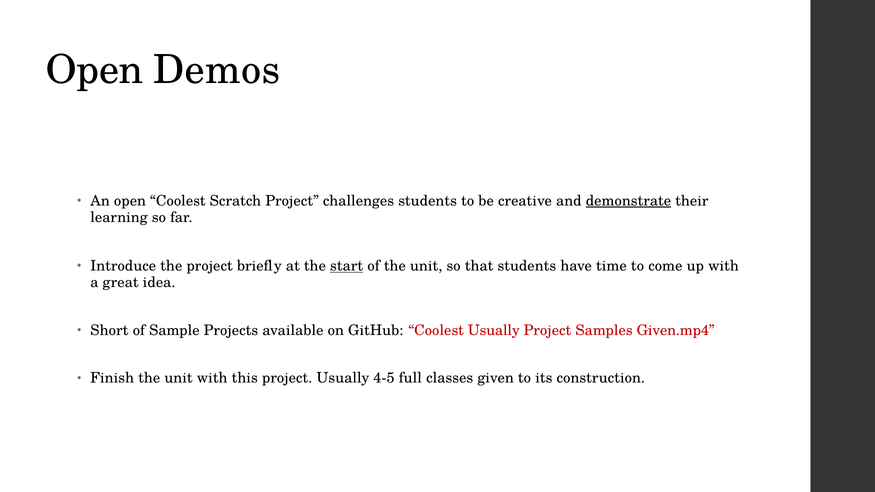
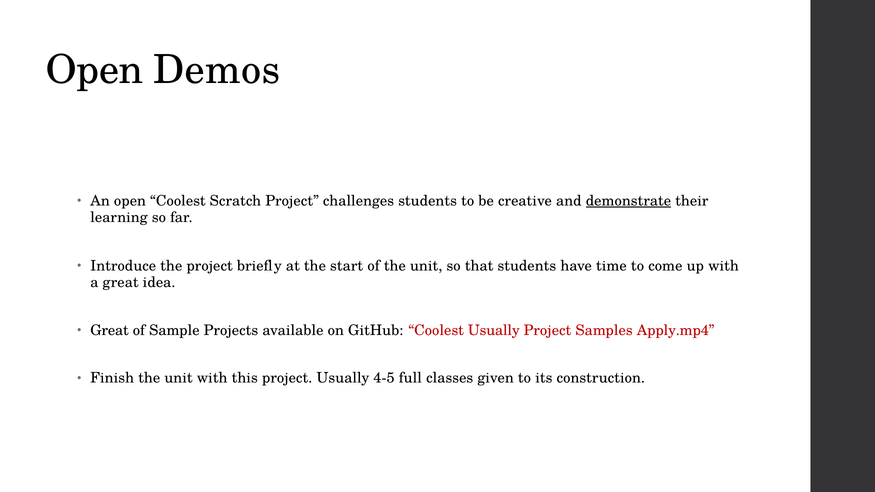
start underline: present -> none
Short at (109, 330): Short -> Great
Given.mp4: Given.mp4 -> Apply.mp4
